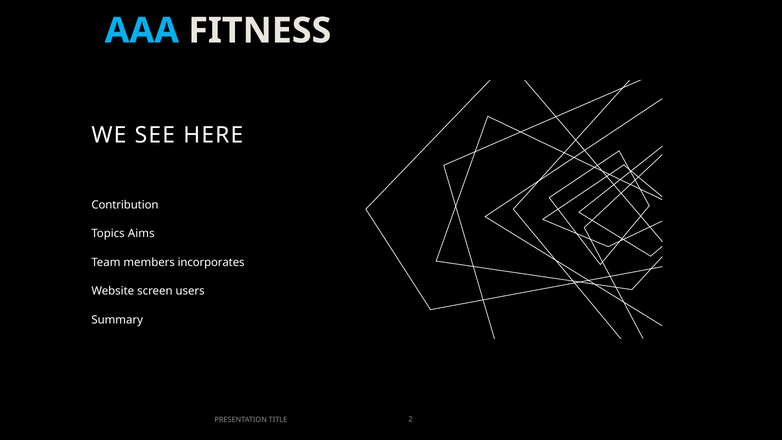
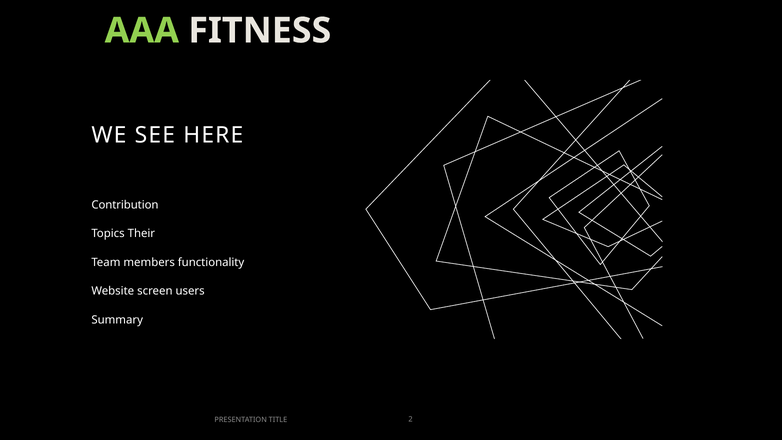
AAA colour: light blue -> light green
Aims: Aims -> Their
incorporates: incorporates -> functionality
